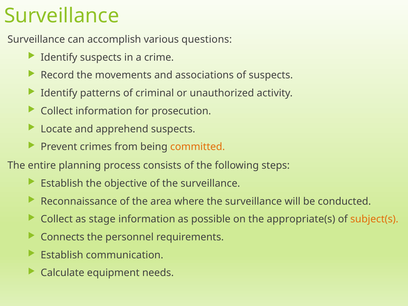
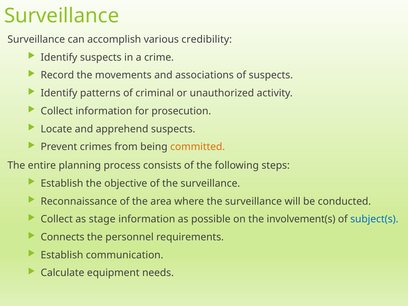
questions: questions -> credibility
appropriate(s: appropriate(s -> involvement(s
subject(s colour: orange -> blue
